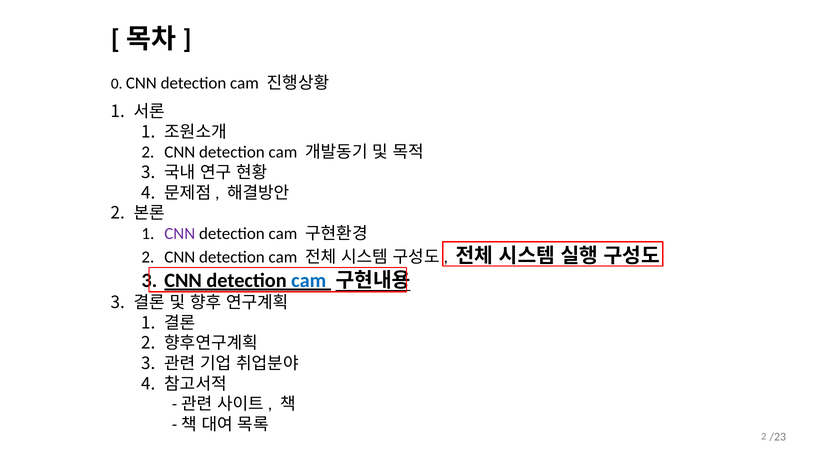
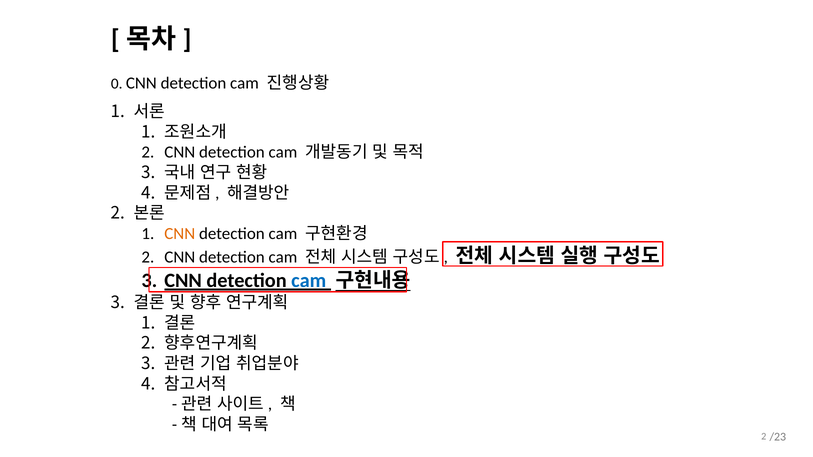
CNN at (180, 234) colour: purple -> orange
